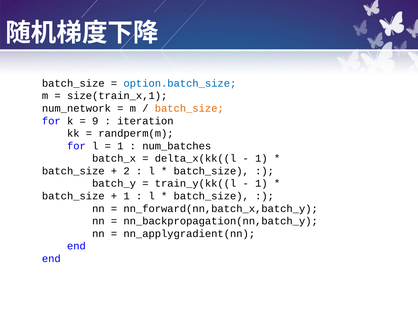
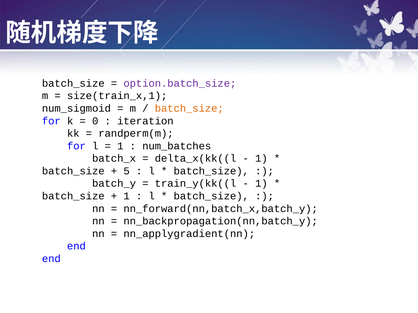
option.batch_size colour: blue -> purple
num_network: num_network -> num_sigmoid
9: 9 -> 0
2: 2 -> 5
